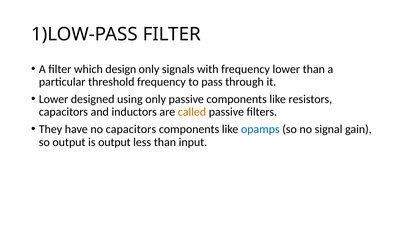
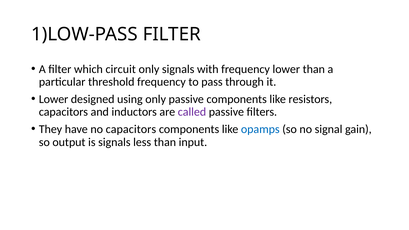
design: design -> circuit
called colour: orange -> purple
is output: output -> signals
